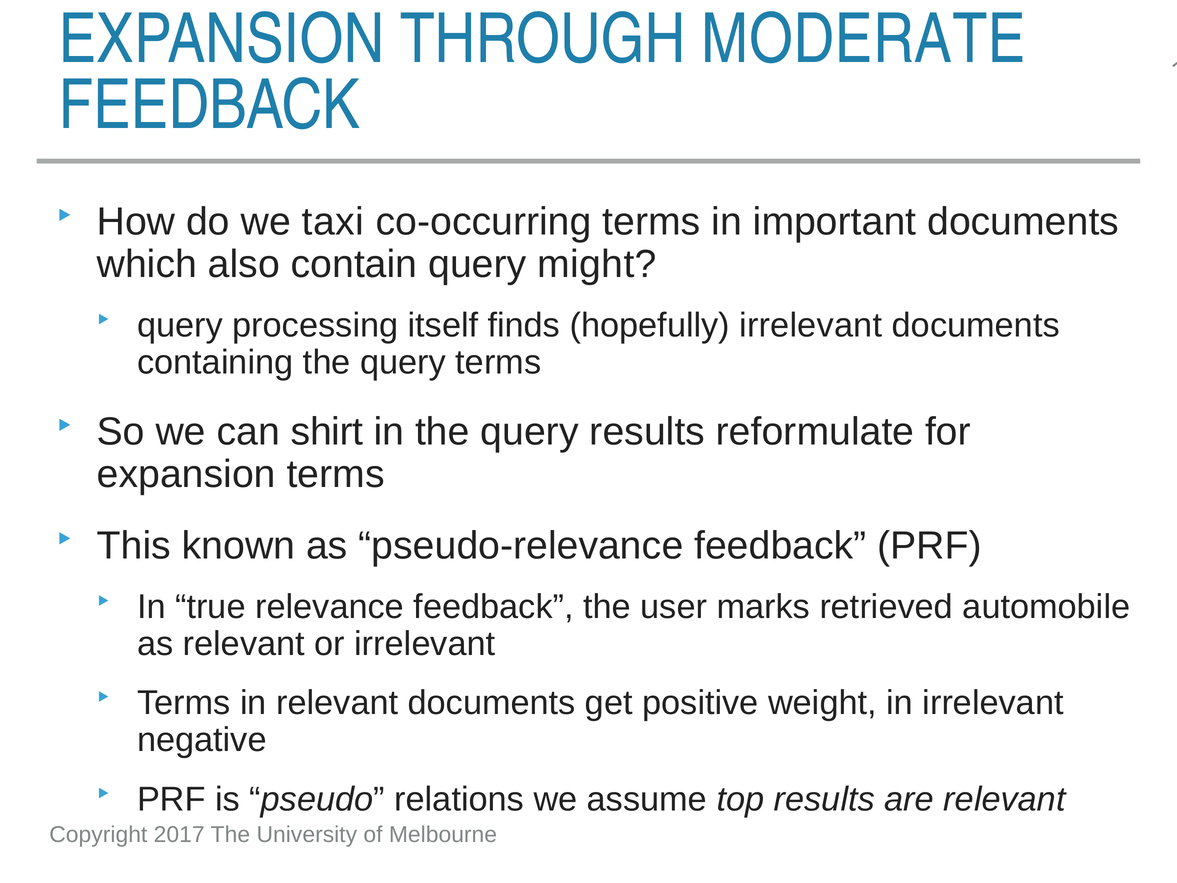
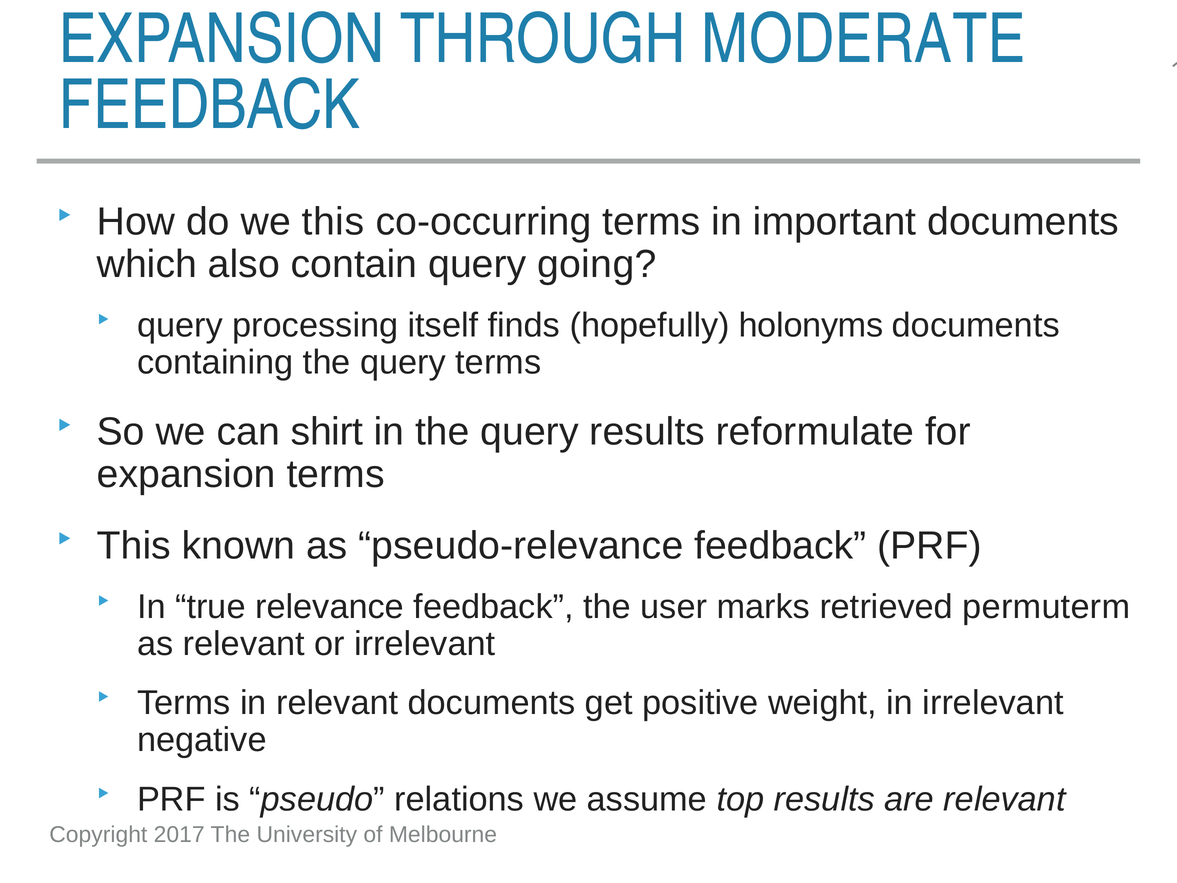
we taxi: taxi -> this
might: might -> going
hopefully irrelevant: irrelevant -> holonyms
automobile: automobile -> permuterm
